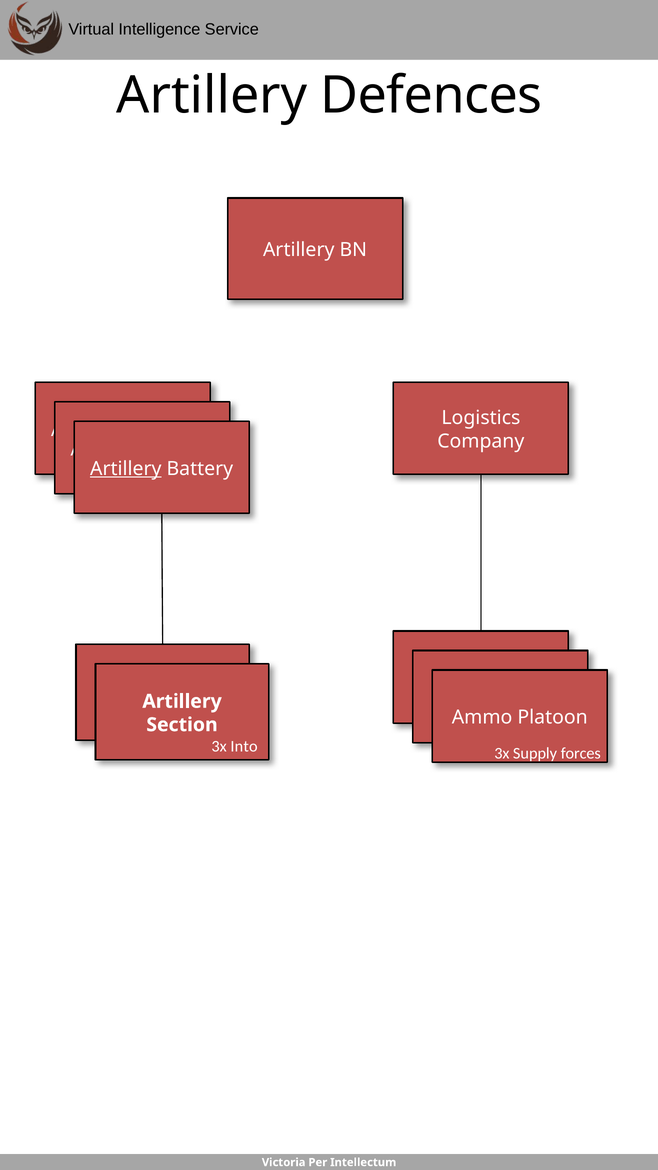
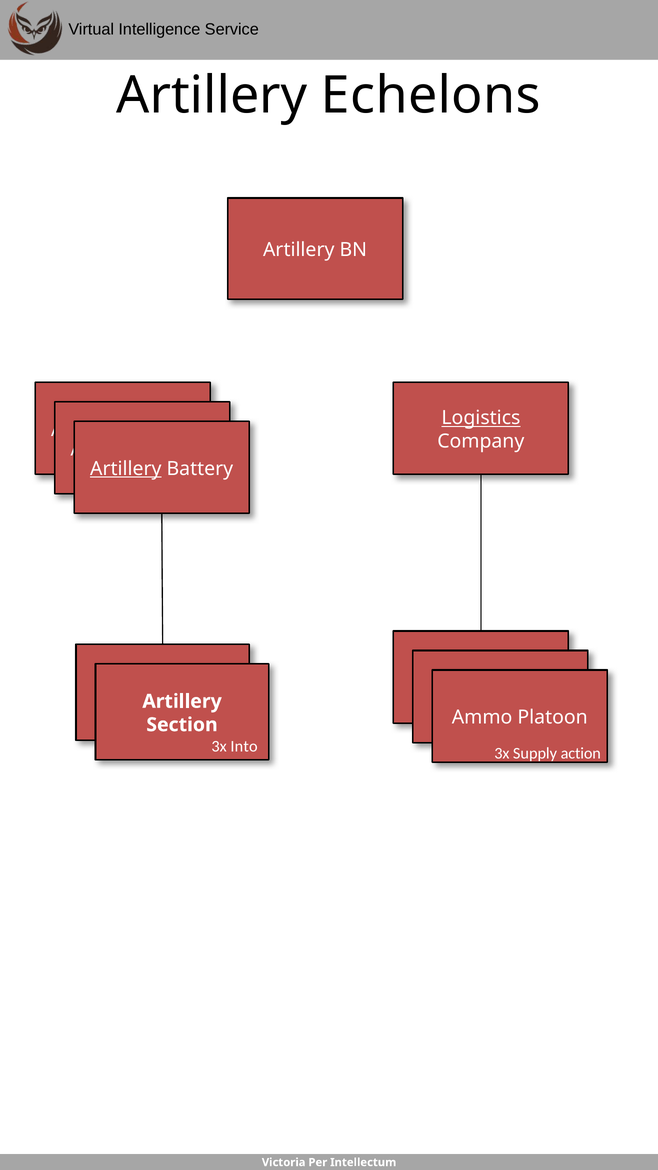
Defences: Defences -> Echelons
Logistics underline: none -> present
forces: forces -> action
